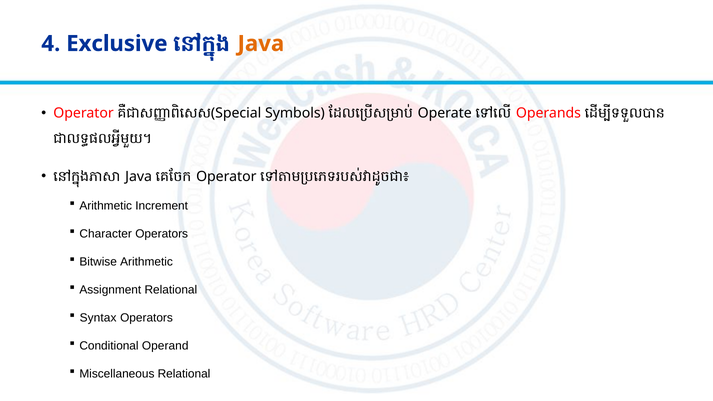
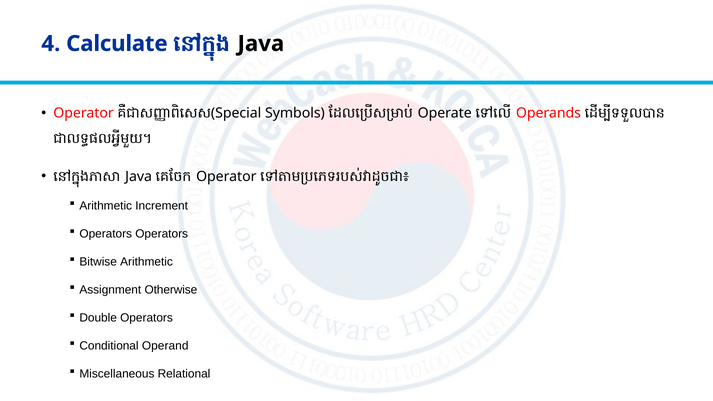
Exclusive: Exclusive -> Calculate
Java colour: orange -> black
Character at (106, 234): Character -> Operators
Assignment Relational: Relational -> Otherwise
Syntax: Syntax -> Double
